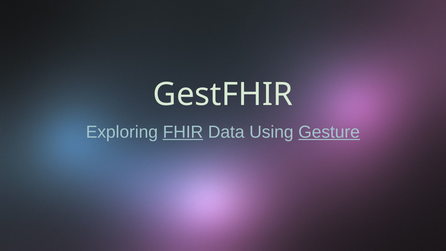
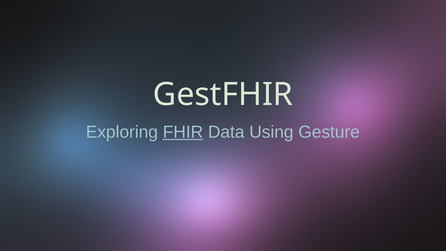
Gesture underline: present -> none
